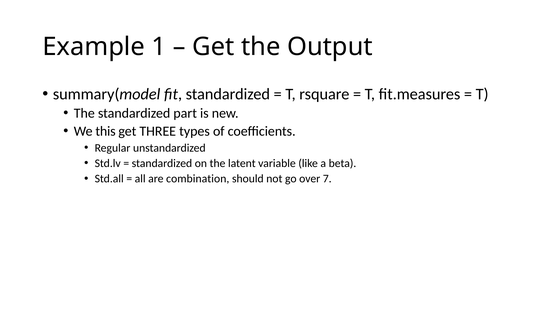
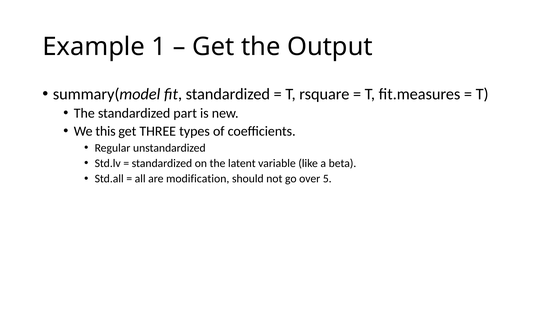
combination: combination -> modification
7: 7 -> 5
